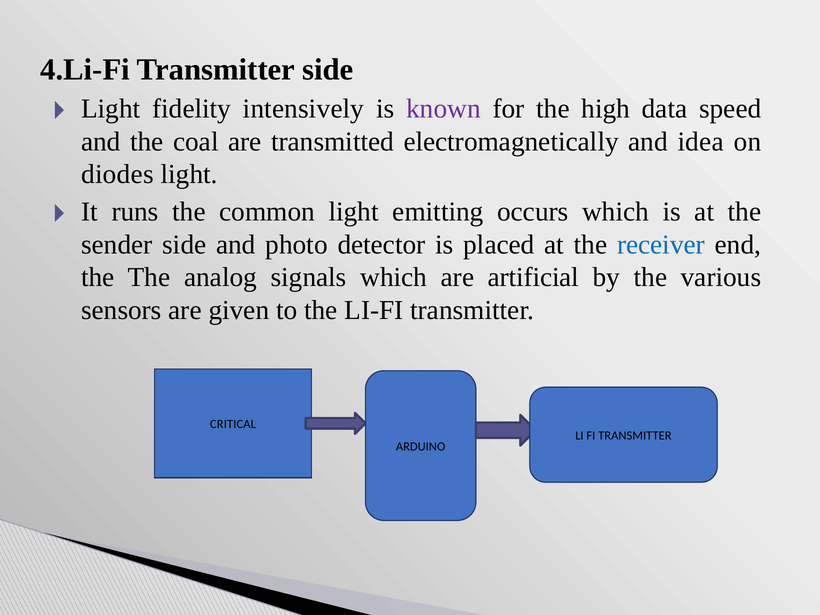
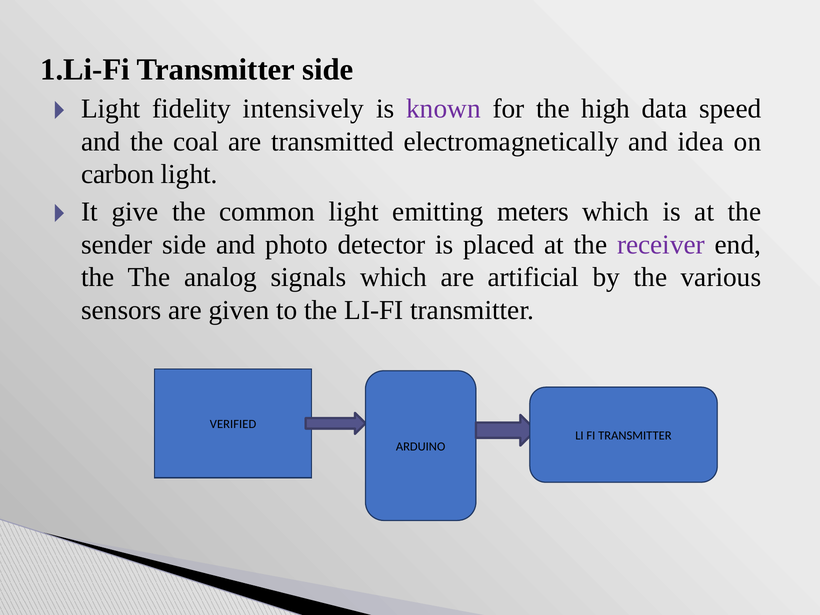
4.Li-Fi: 4.Li-Fi -> 1.Li-Fi
diodes: diodes -> carbon
runs: runs -> give
occurs: occurs -> meters
receiver colour: blue -> purple
CRITICAL: CRITICAL -> VERIFIED
